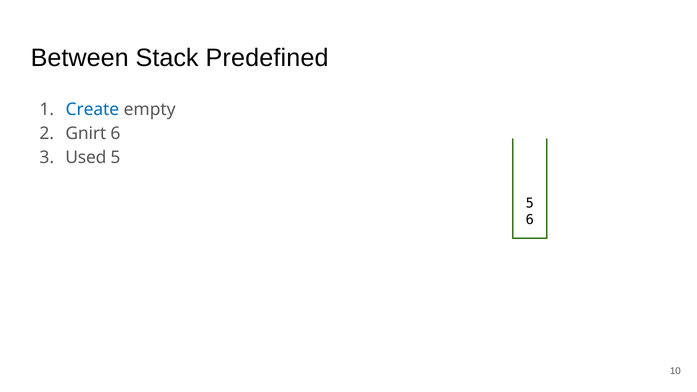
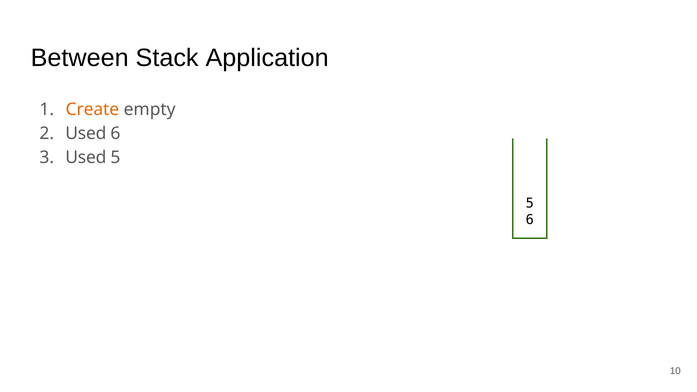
Predefined: Predefined -> Application
Create colour: blue -> orange
Gnirt at (86, 134): Gnirt -> Used
